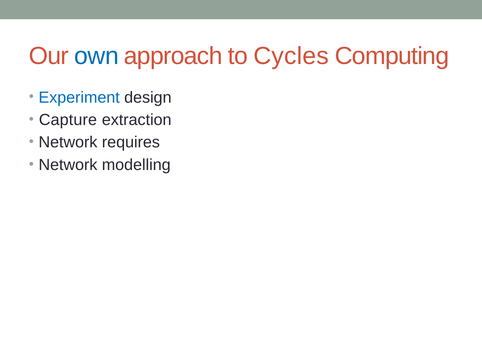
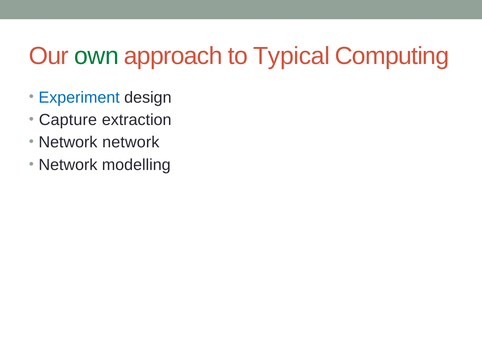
own colour: blue -> green
Cycles: Cycles -> Typical
Network requires: requires -> network
